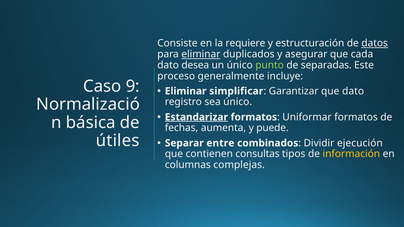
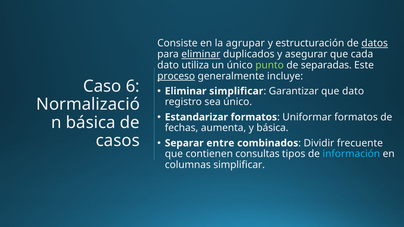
requiere: requiere -> agrupar
desea: desea -> utiliza
proceso underline: none -> present
9: 9 -> 6
Estandarizar underline: present -> none
y puede: puede -> básica
útiles: útiles -> casos
ejecución: ejecución -> frecuente
información colour: yellow -> light blue
columnas complejas: complejas -> simplificar
